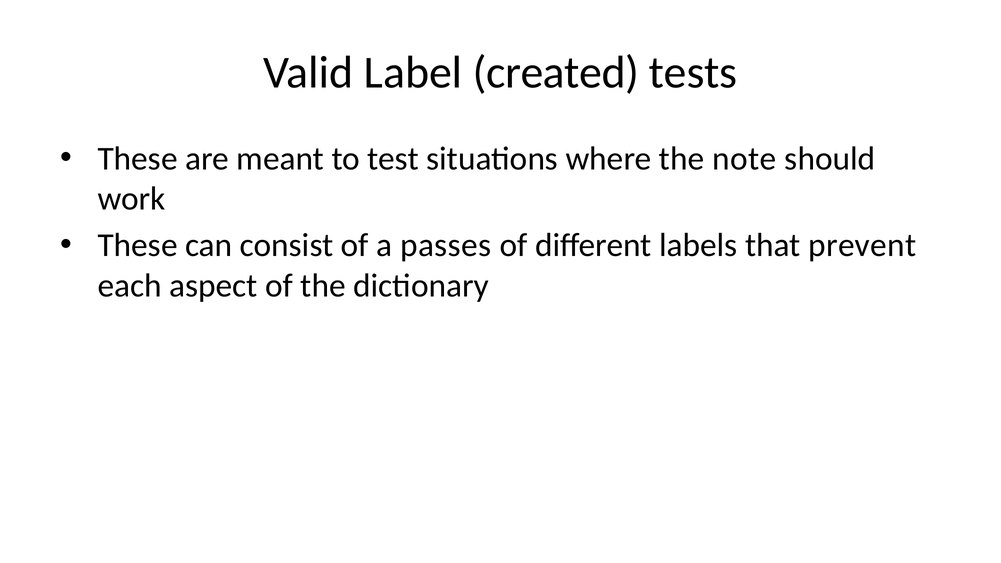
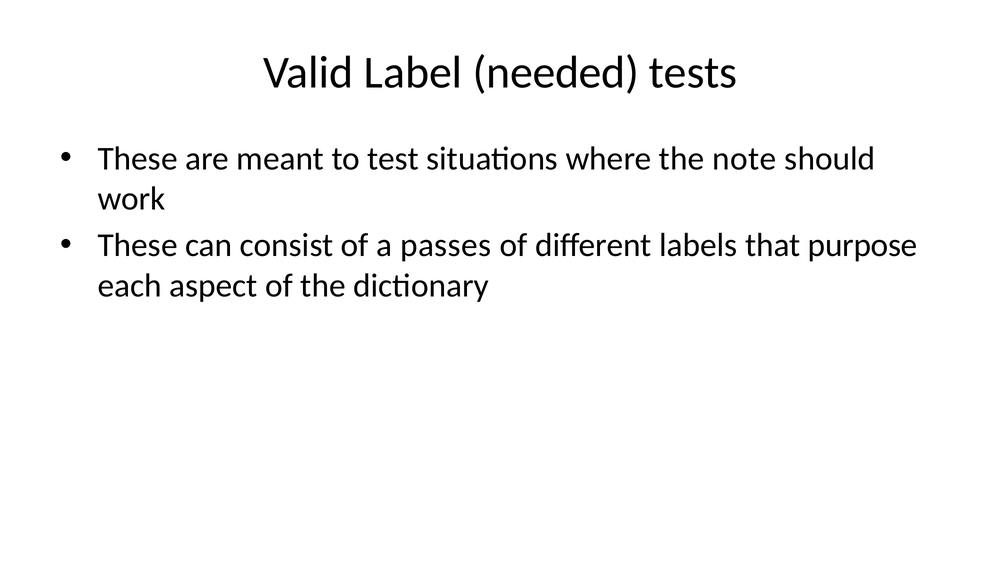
created: created -> needed
prevent: prevent -> purpose
